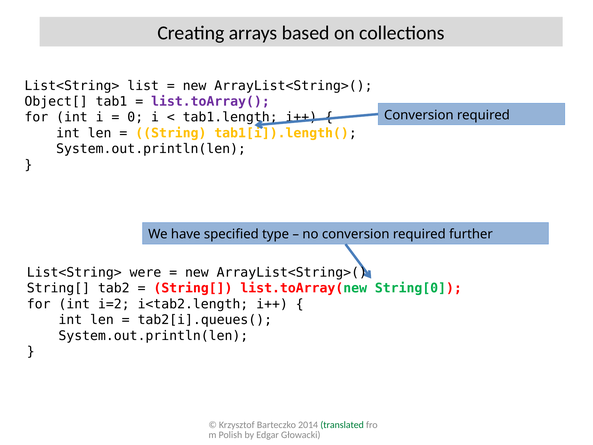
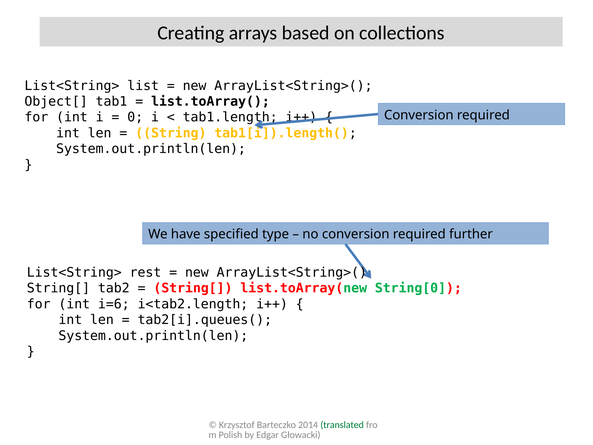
list.toArray( colour: purple -> black
were: were -> rest
i=2: i=2 -> i=6
